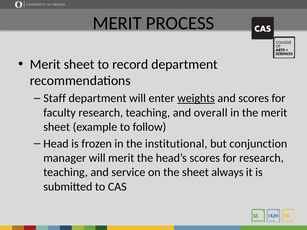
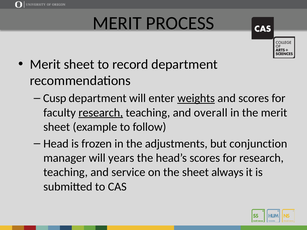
Staff: Staff -> Cusp
research at (101, 113) underline: none -> present
institutional: institutional -> adjustments
will merit: merit -> years
